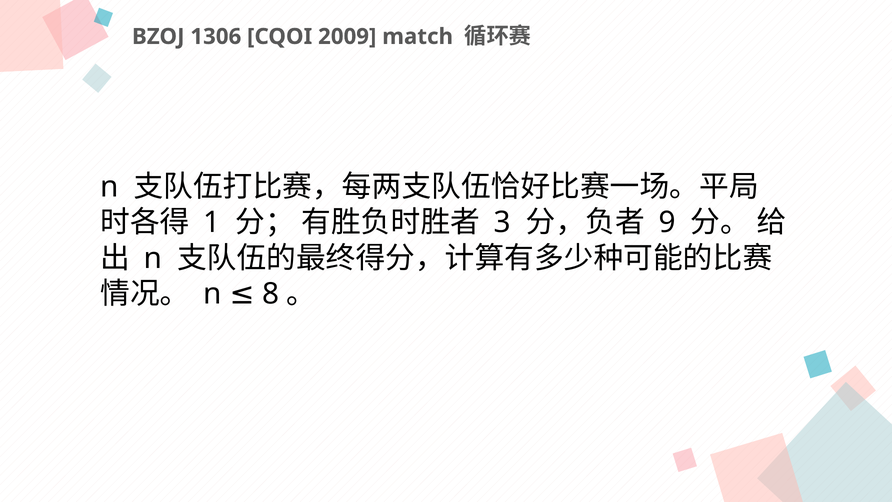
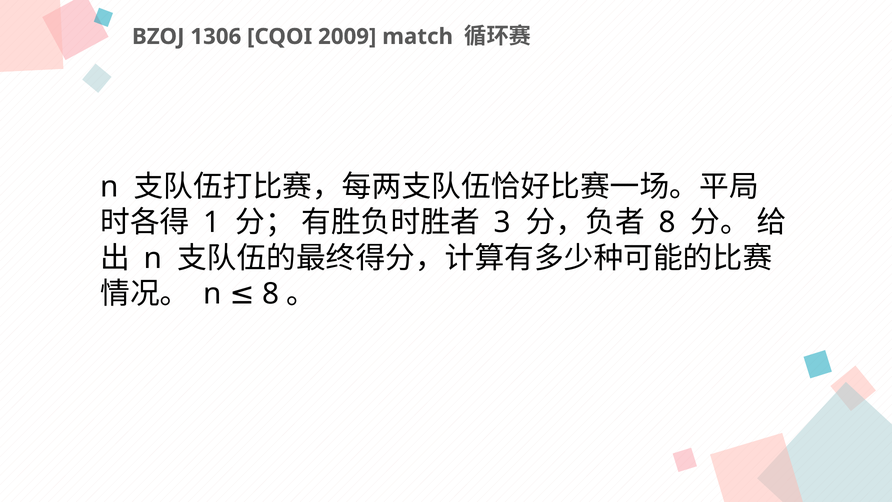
9 at (667, 222): 9 -> 8
